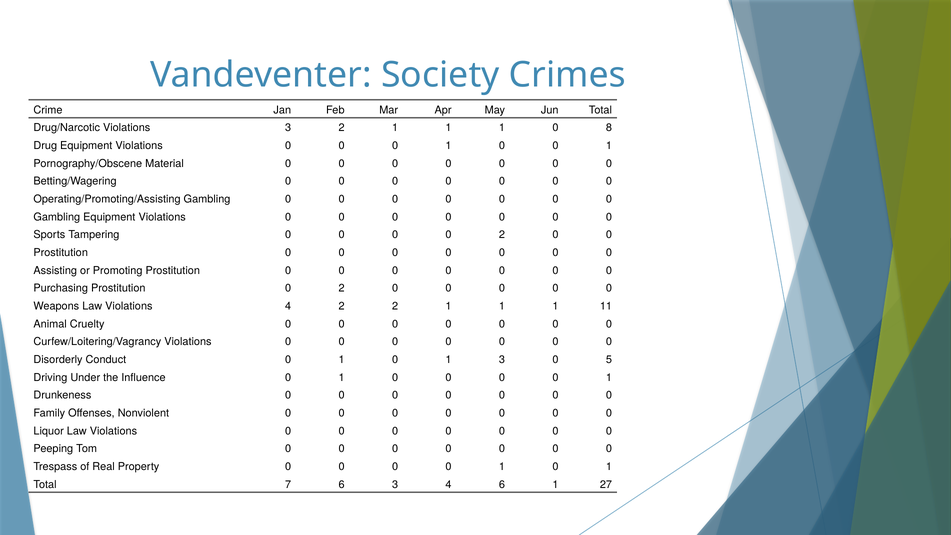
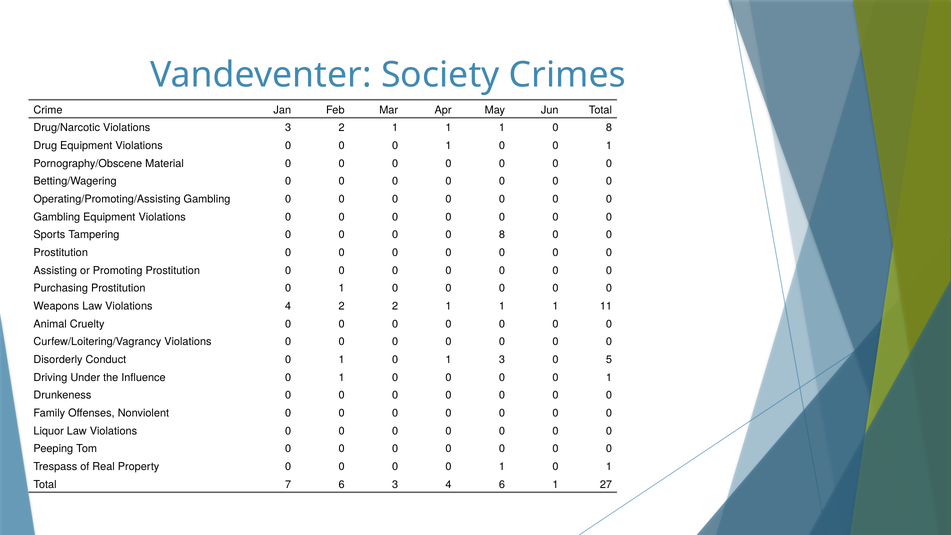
0 0 2: 2 -> 8
Prostitution 0 2: 2 -> 1
